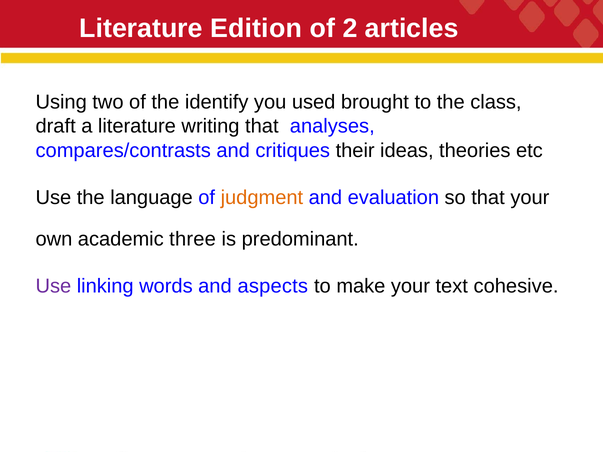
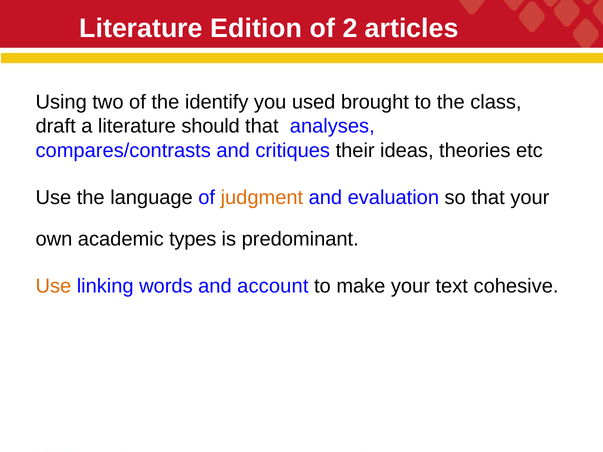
writing: writing -> should
three: three -> types
Use at (53, 286) colour: purple -> orange
aspects: aspects -> account
